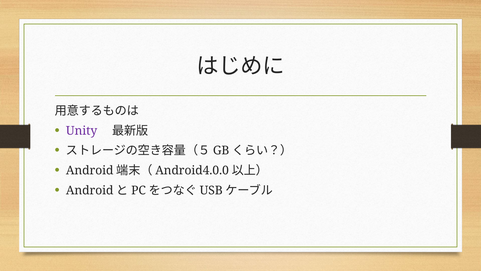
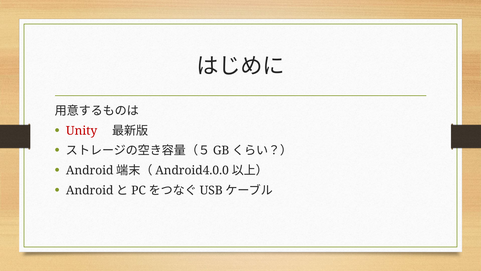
Unity colour: purple -> red
